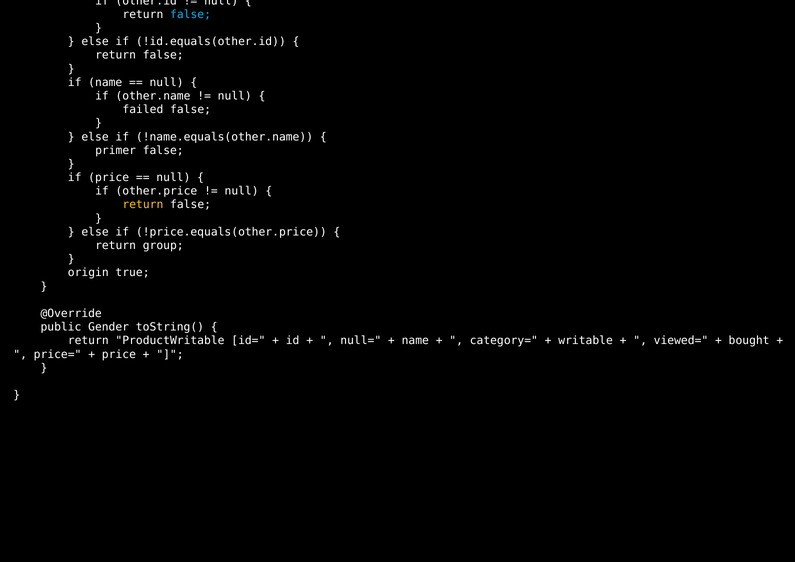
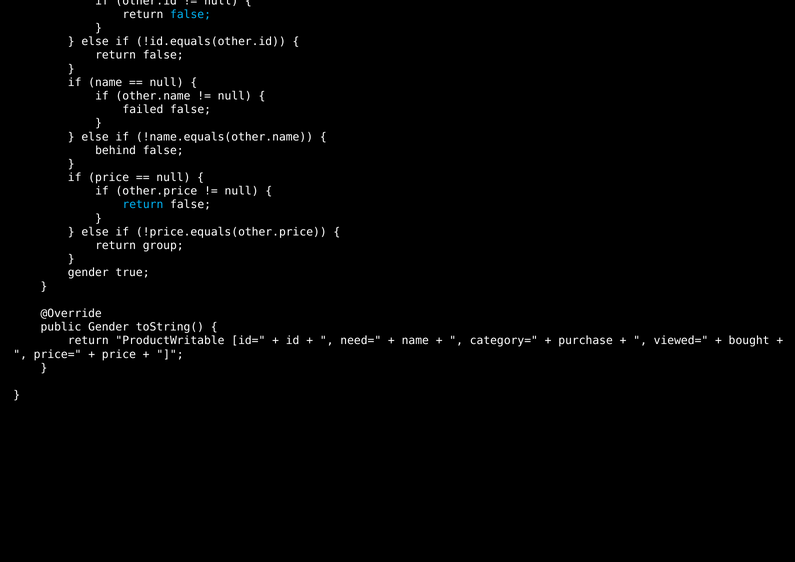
primer: primer -> behind
return at (143, 205) colour: yellow -> light blue
origin at (88, 273): origin -> gender
null=: null= -> need=
writable: writable -> purchase
